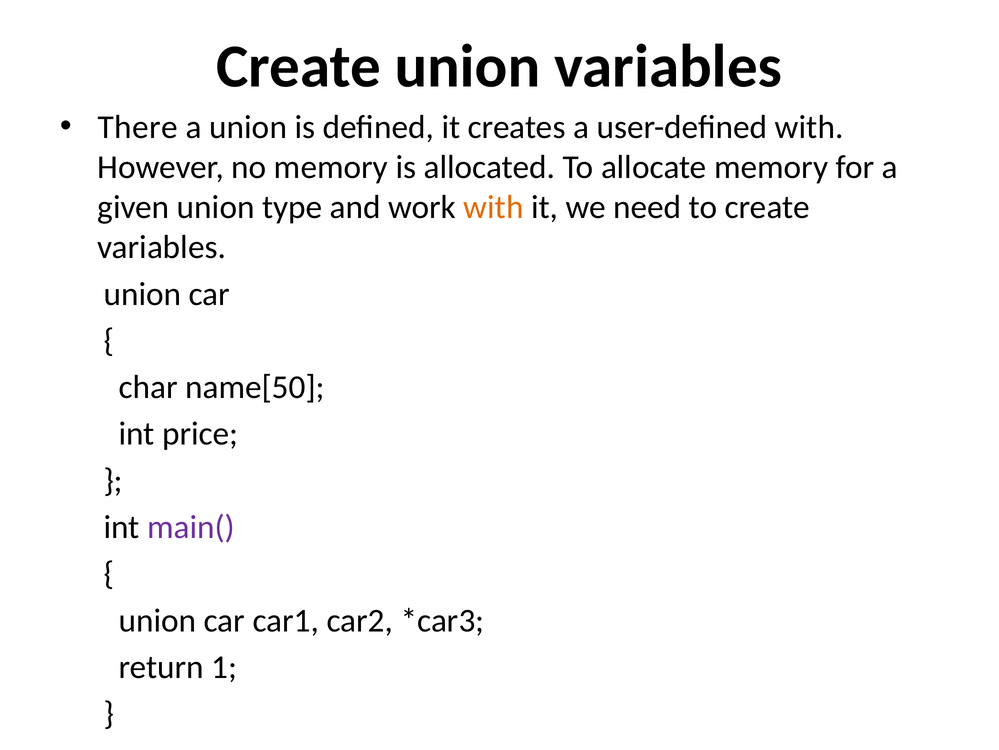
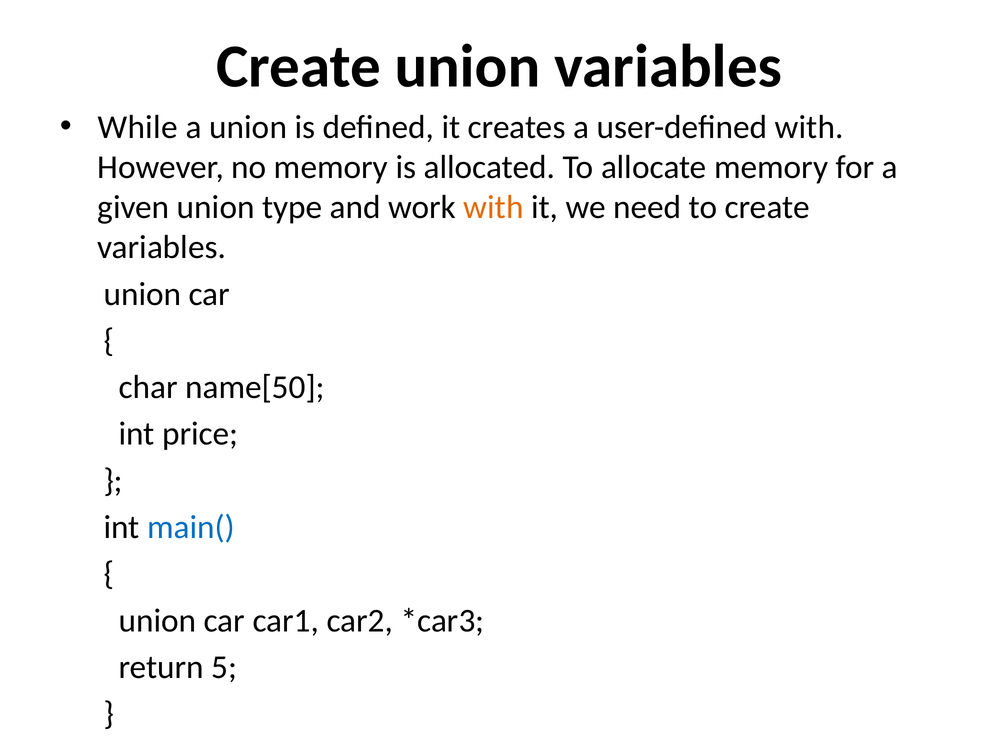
There: There -> While
main( colour: purple -> blue
1: 1 -> 5
